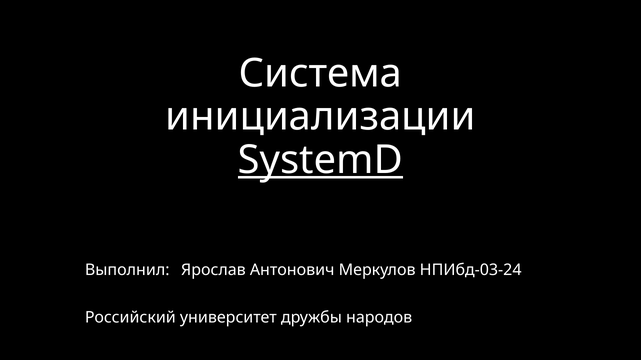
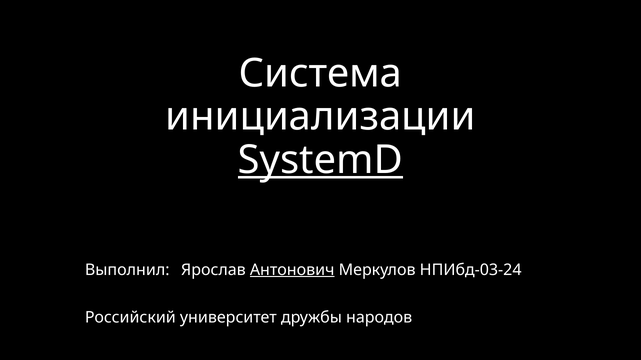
Антонович underline: none -> present
